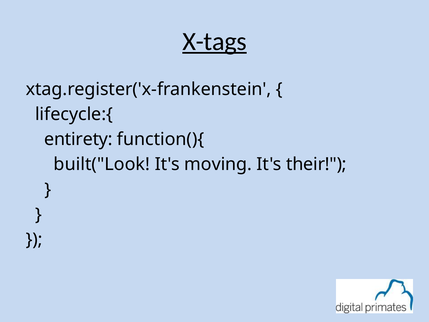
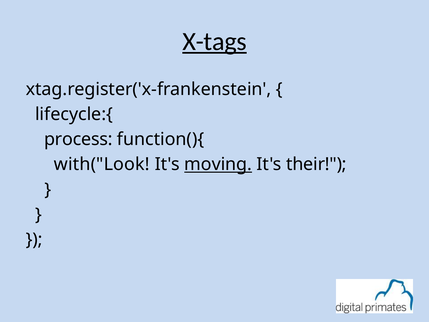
entirety: entirety -> process
built("Look: built("Look -> with("Look
moving underline: none -> present
